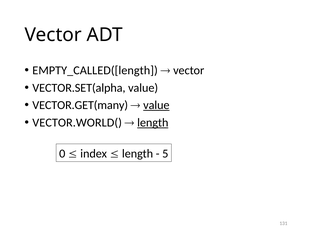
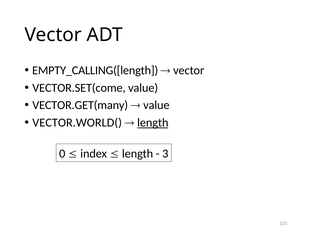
EMPTY_CALLED([length: EMPTY_CALLED([length -> EMPTY_CALLING([length
VECTOR.SET(alpha: VECTOR.SET(alpha -> VECTOR.SET(come
value at (156, 105) underline: present -> none
5: 5 -> 3
